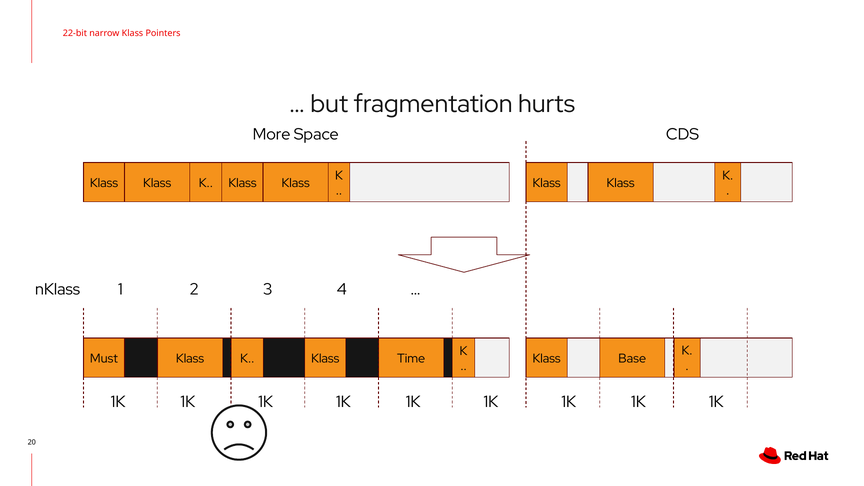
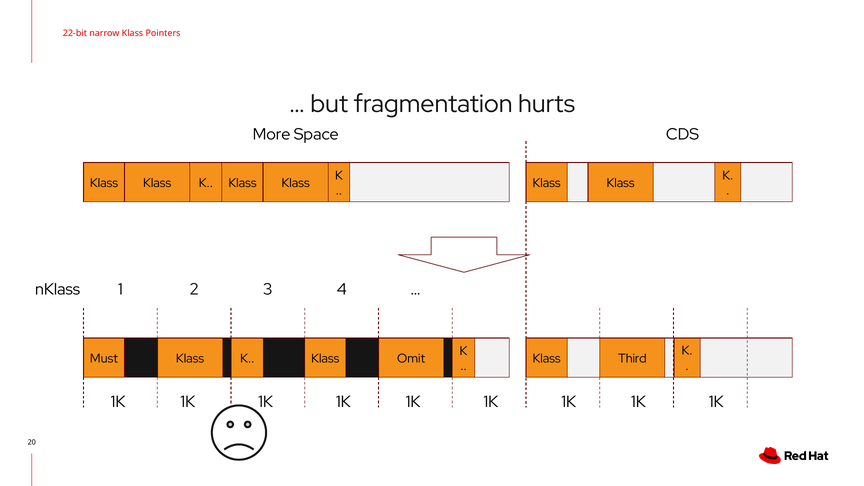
Time: Time -> Omit
Base: Base -> Third
